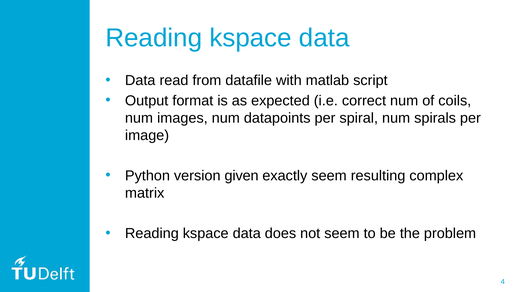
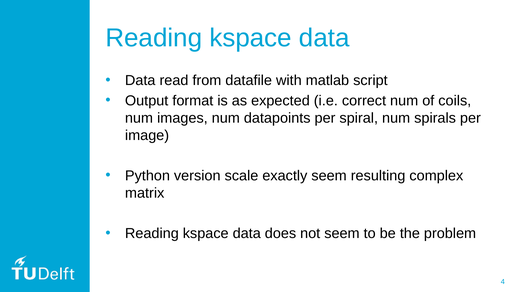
given: given -> scale
